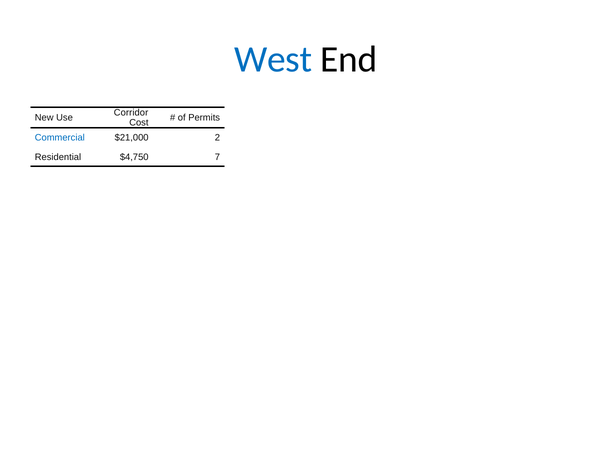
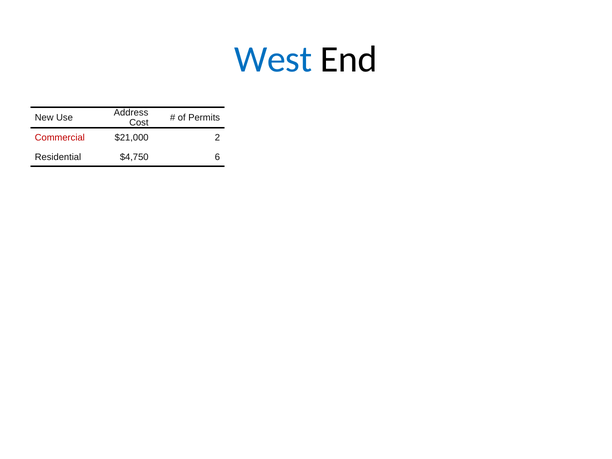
Corridor: Corridor -> Address
Commercial colour: blue -> red
7: 7 -> 6
